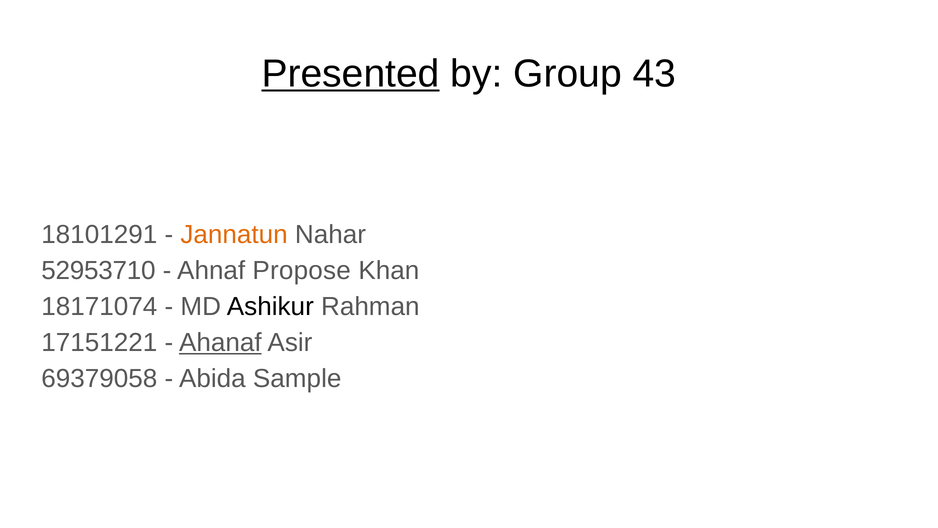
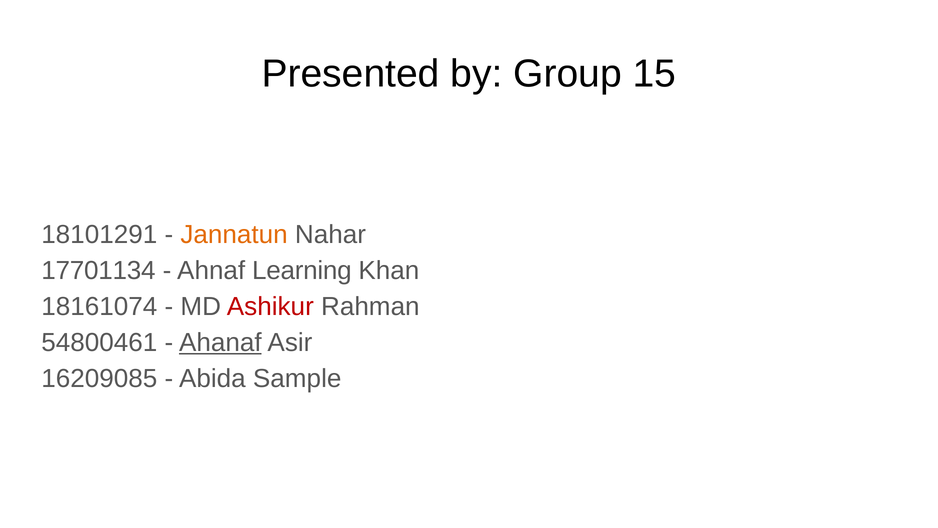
Presented underline: present -> none
43: 43 -> 15
52953710: 52953710 -> 17701134
Propose: Propose -> Learning
18171074: 18171074 -> 18161074
Ashikur colour: black -> red
17151221: 17151221 -> 54800461
69379058: 69379058 -> 16209085
